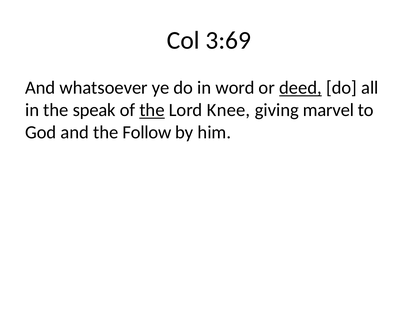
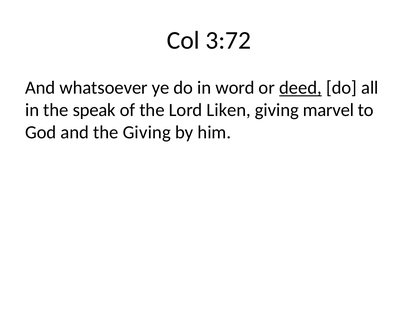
3:69: 3:69 -> 3:72
the at (152, 110) underline: present -> none
Knee: Knee -> Liken
the Follow: Follow -> Giving
